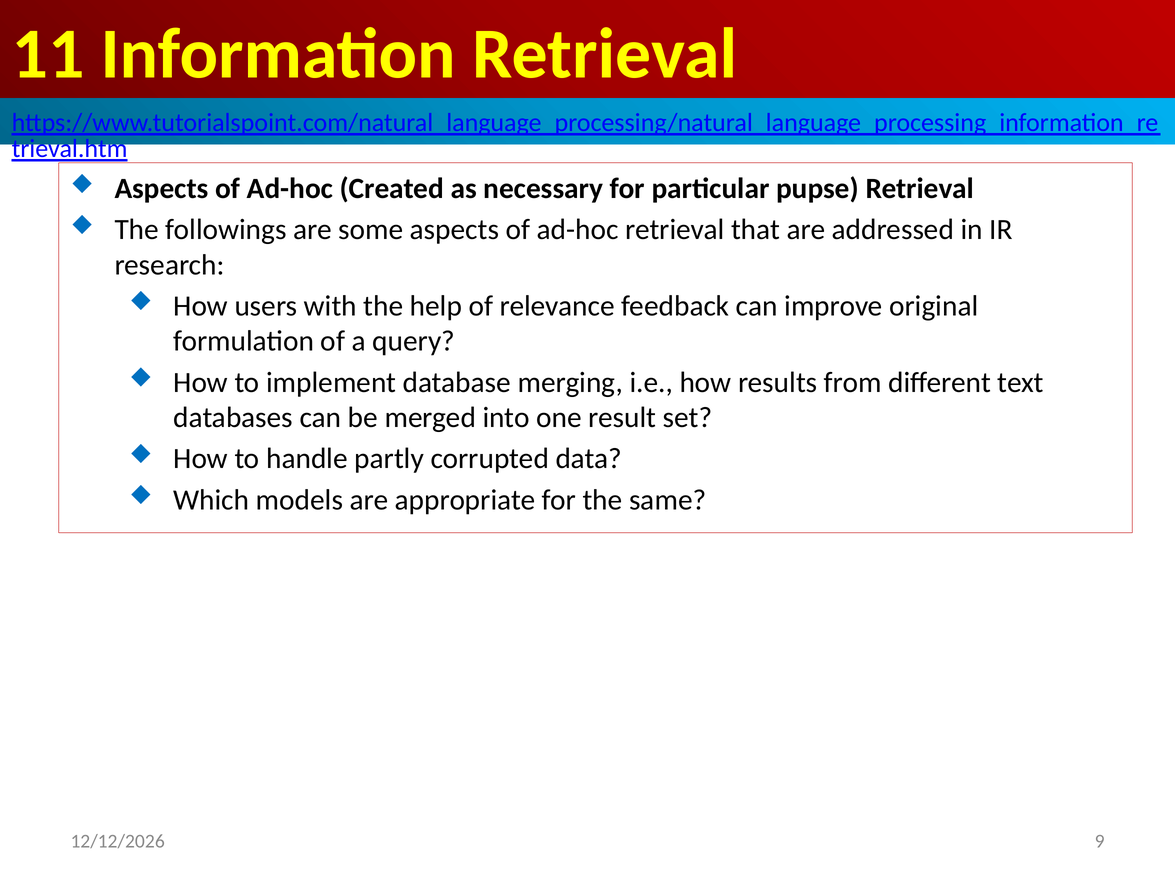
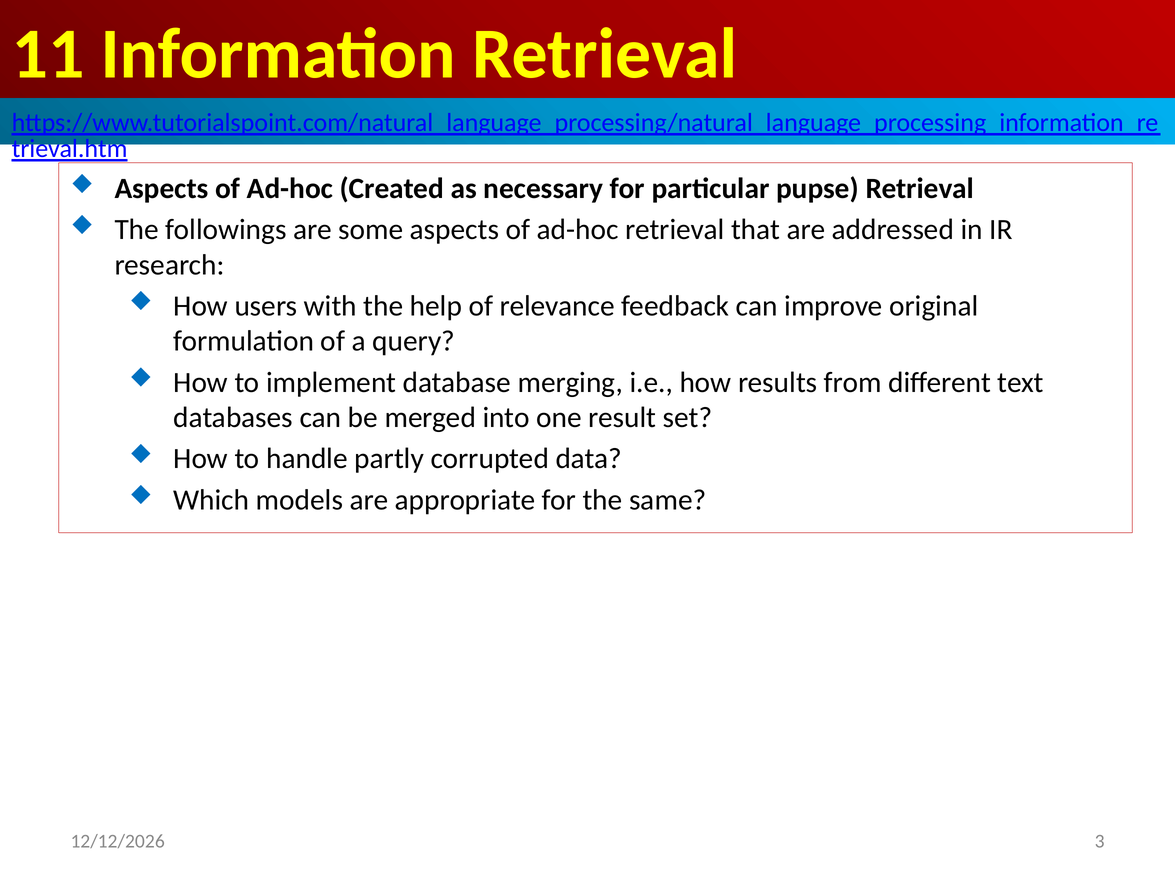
9: 9 -> 3
